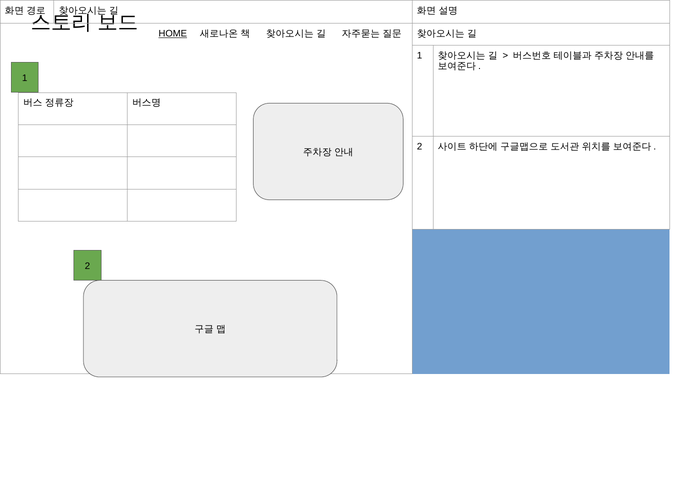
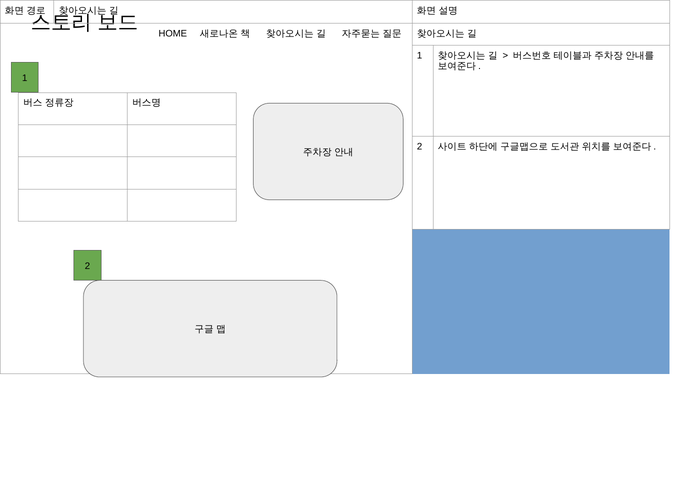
HOME underline: present -> none
